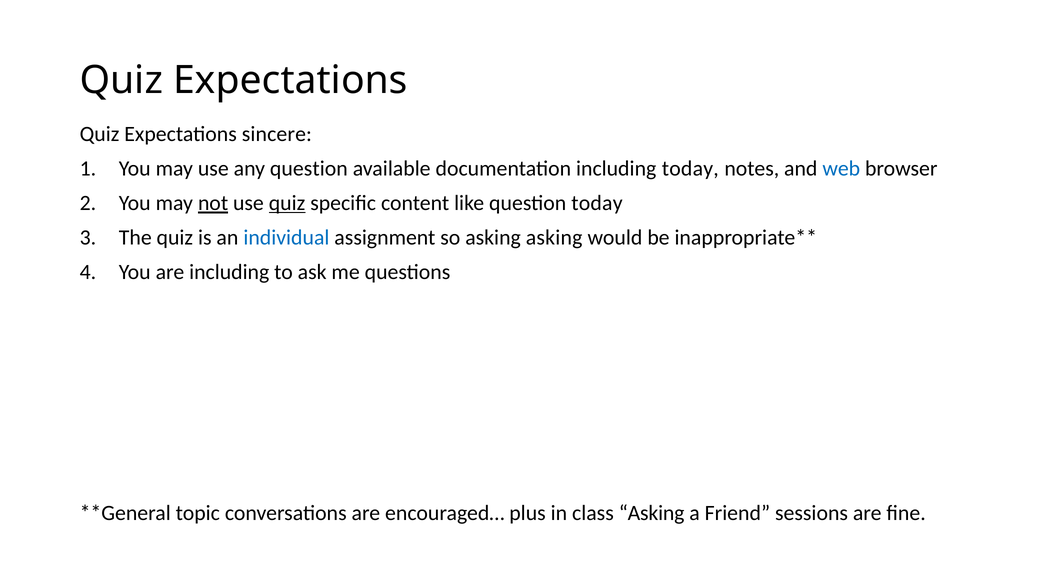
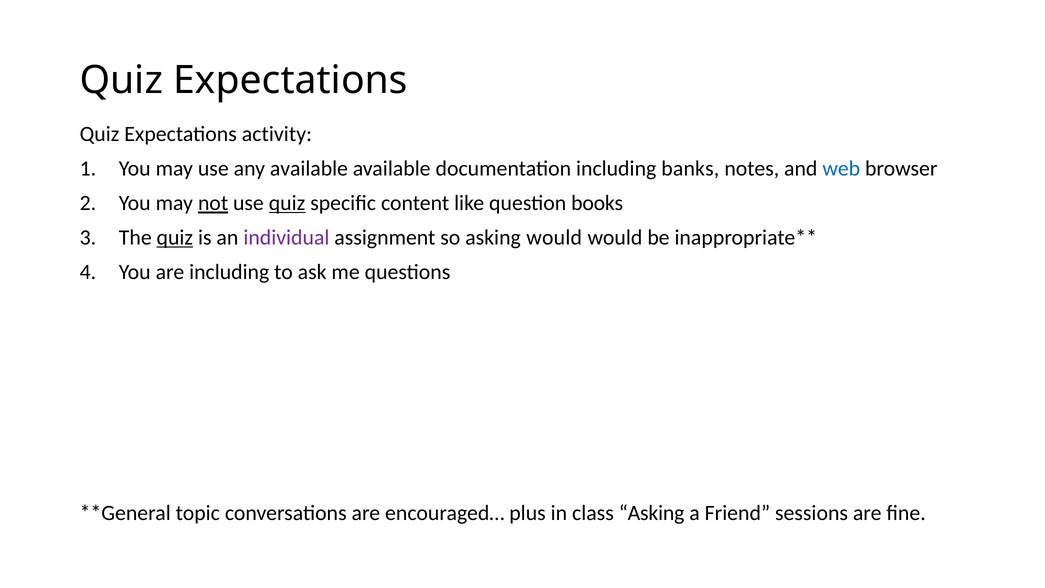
sincere: sincere -> activity
any question: question -> available
including today: today -> banks
question today: today -> books
quiz at (175, 237) underline: none -> present
individual colour: blue -> purple
asking asking: asking -> would
